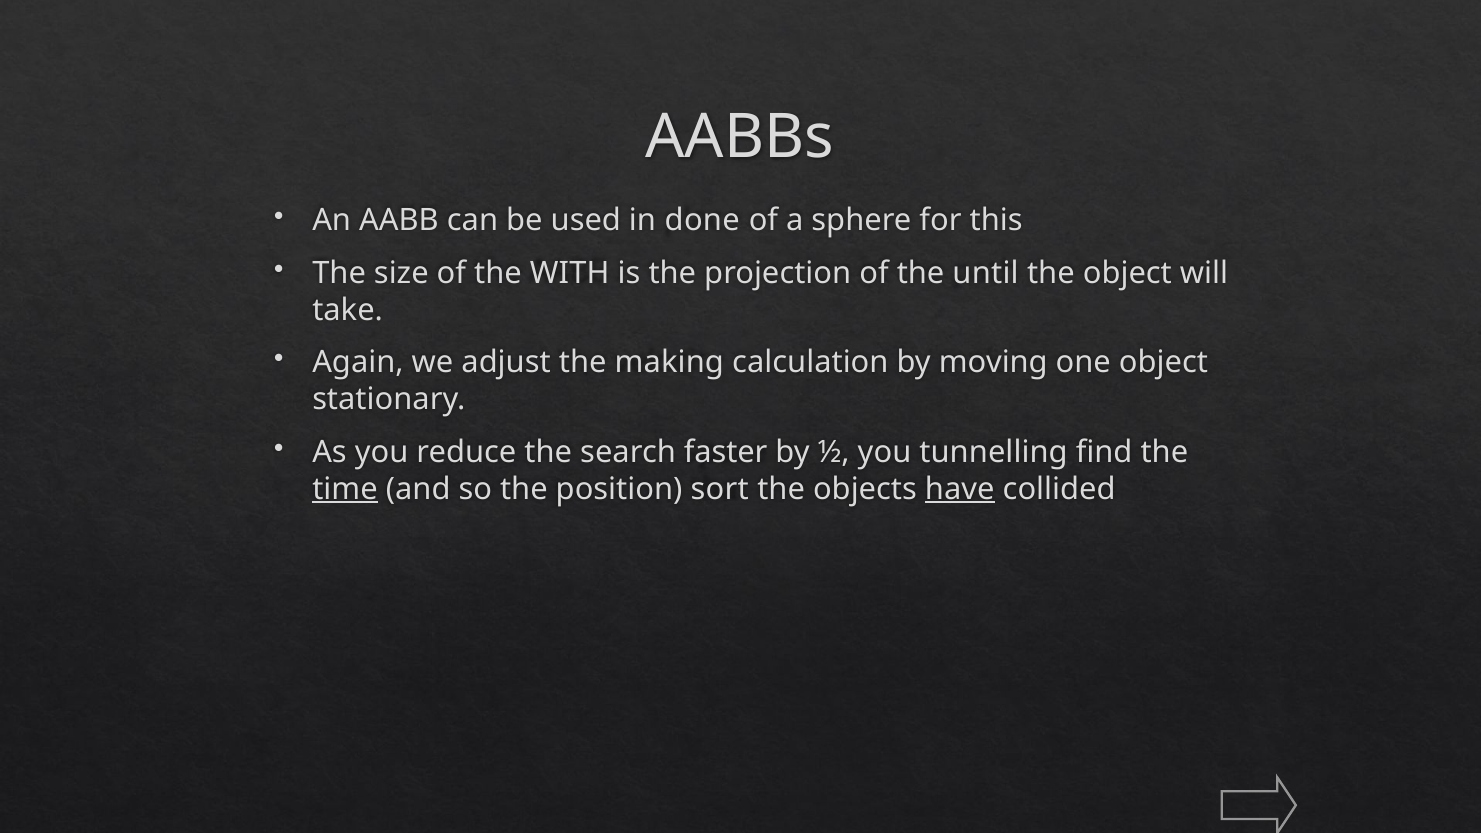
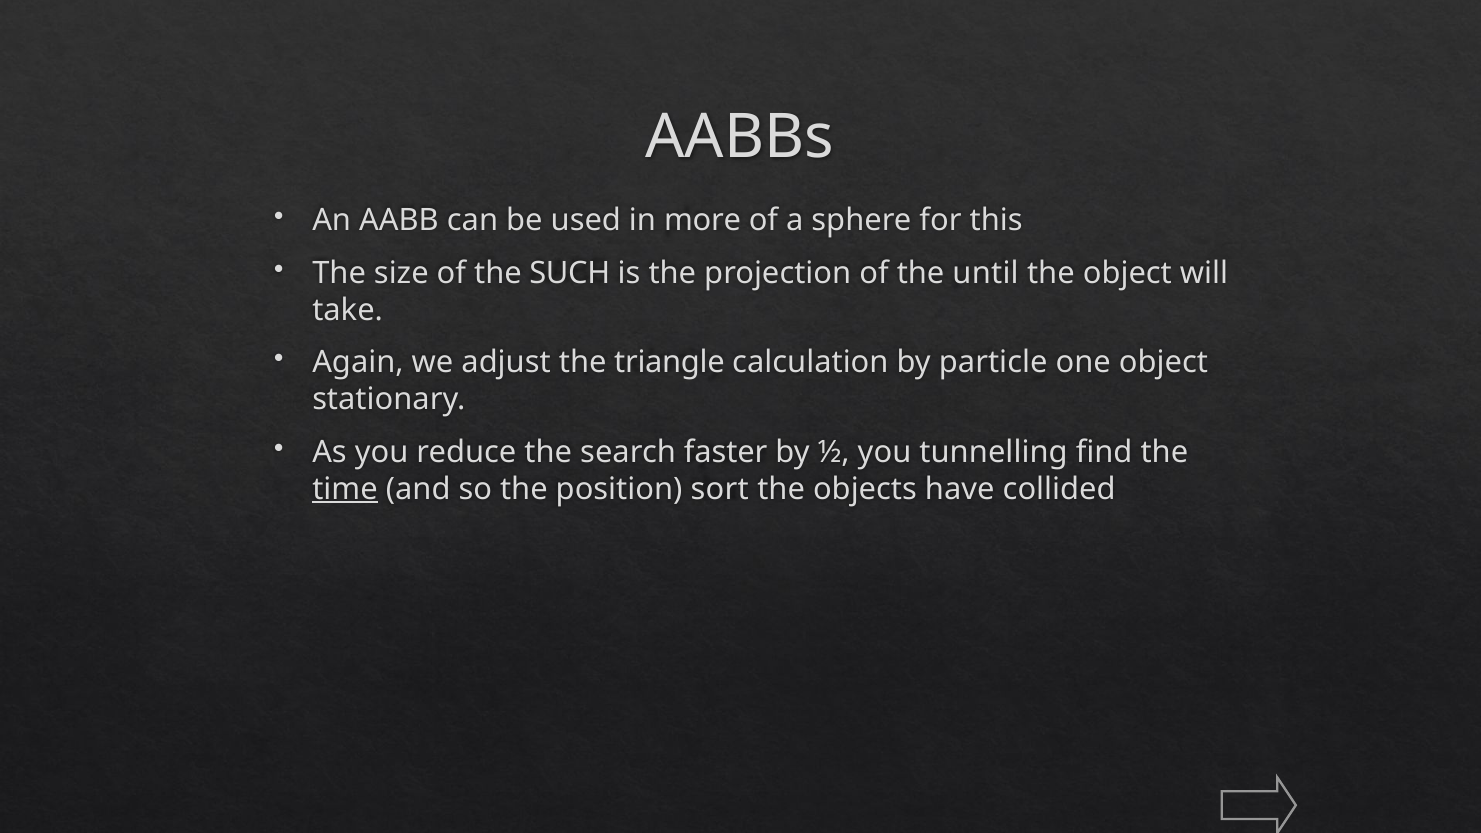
done: done -> more
WITH: WITH -> SUCH
making: making -> triangle
moving: moving -> particle
have underline: present -> none
